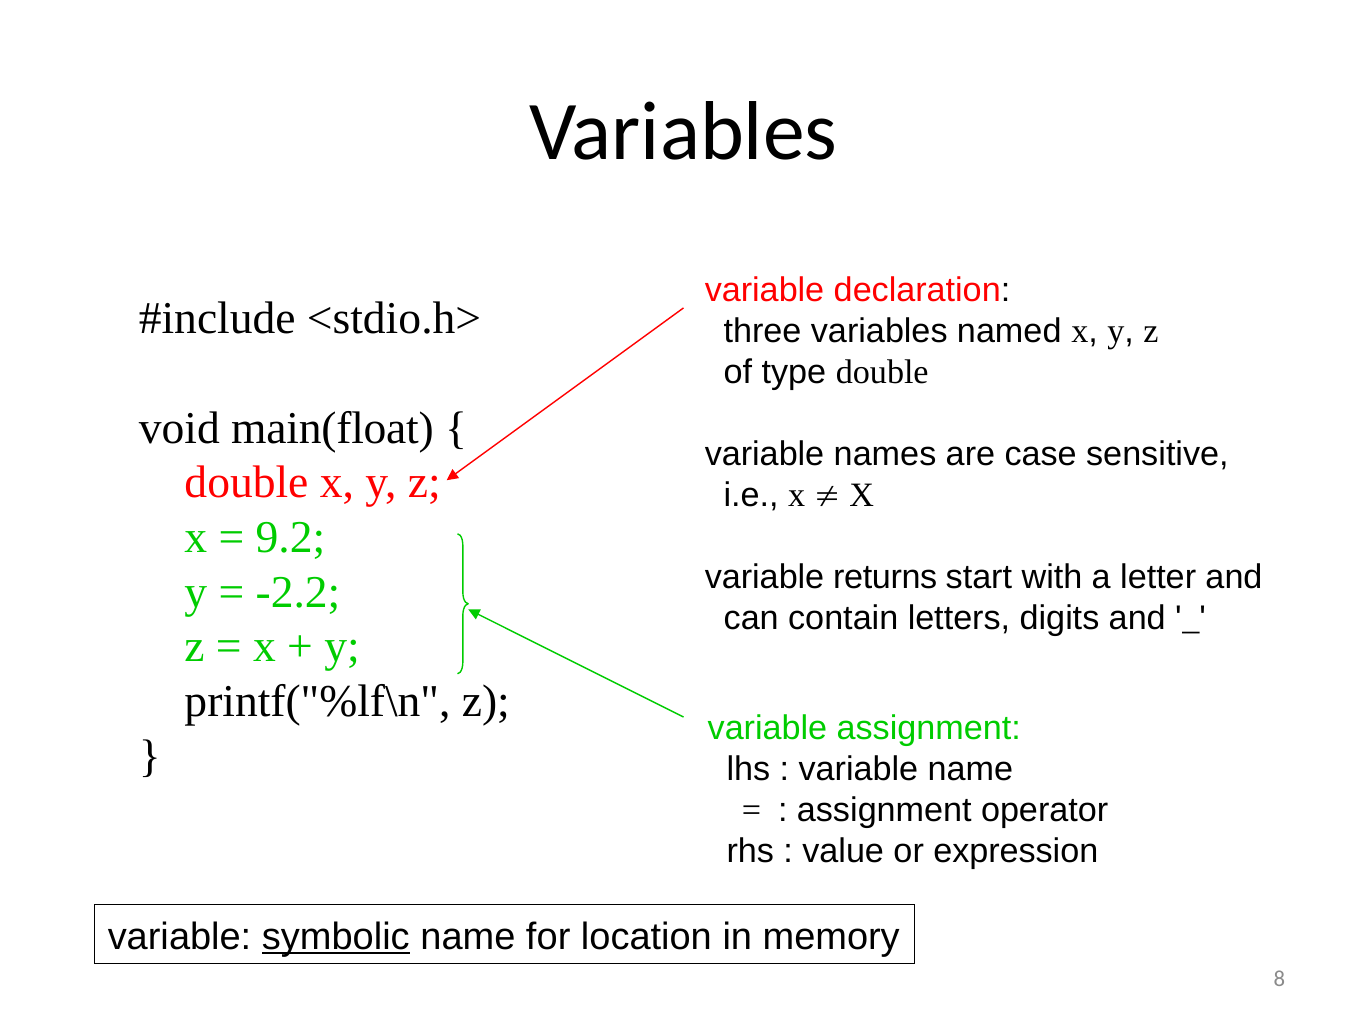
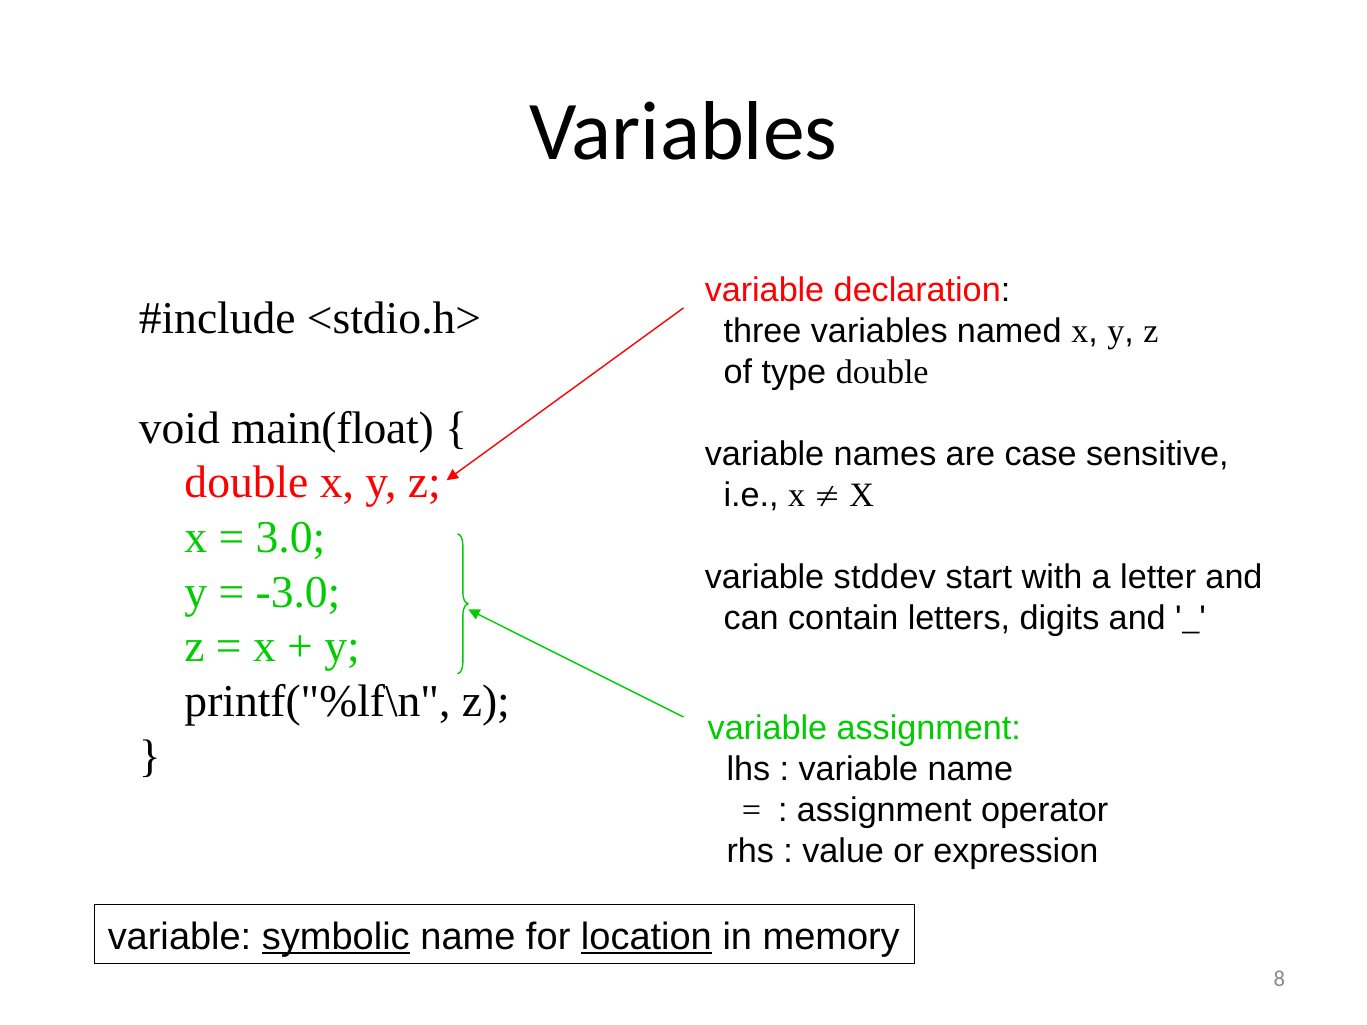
9.2: 9.2 -> 3.0
returns: returns -> stddev
-2.2: -2.2 -> -3.0
location underline: none -> present
